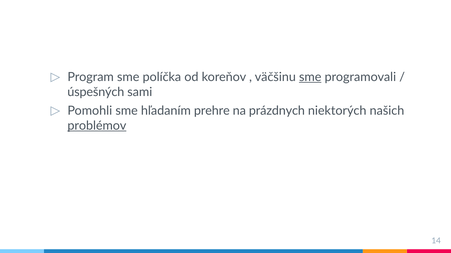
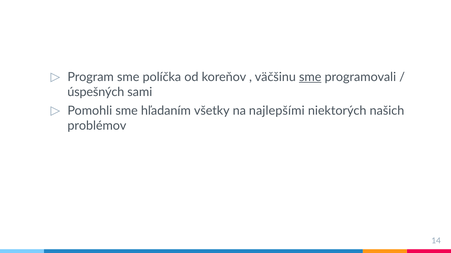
prehre: prehre -> všetky
prázdnych: prázdnych -> najlepšími
problémov underline: present -> none
